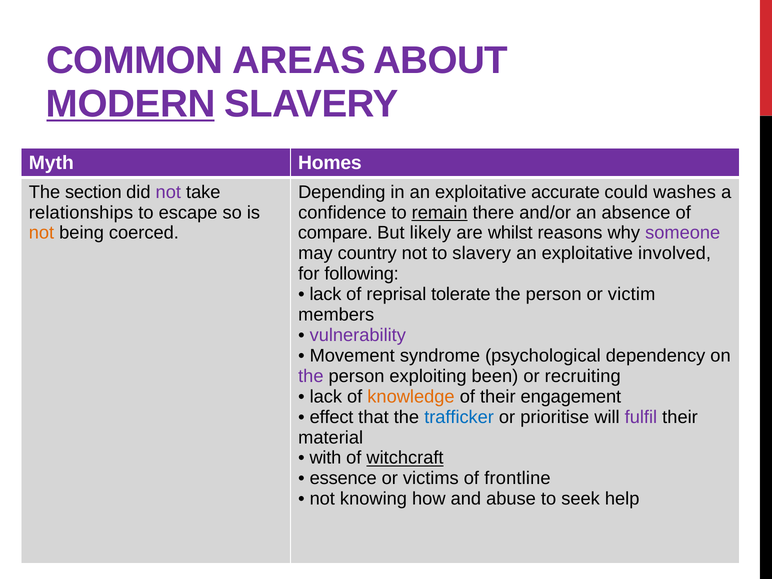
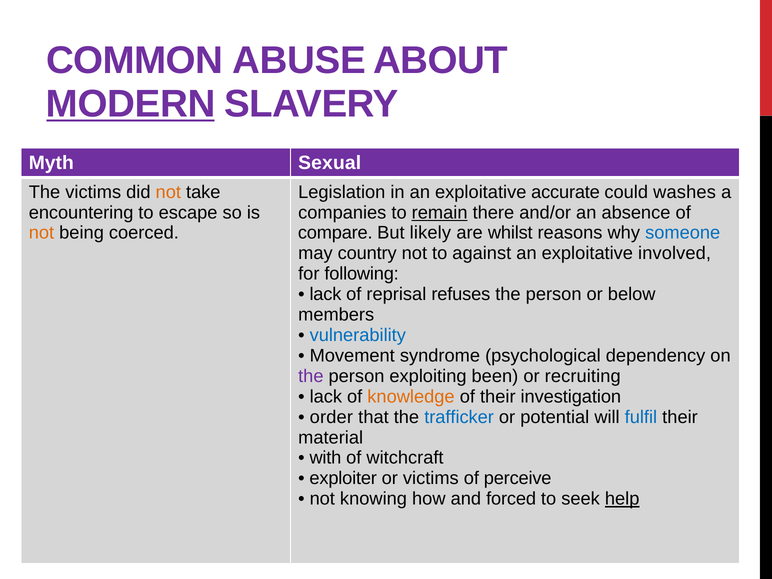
AREAS: AREAS -> ABUSE
Homes: Homes -> Sexual
The section: section -> victims
not at (168, 192) colour: purple -> orange
Depending: Depending -> Legislation
relationships: relationships -> encountering
confidence: confidence -> companies
someone colour: purple -> blue
to slavery: slavery -> against
tolerate: tolerate -> refuses
victim: victim -> below
vulnerability colour: purple -> blue
engagement: engagement -> investigation
effect: effect -> order
prioritise: prioritise -> potential
fulfil colour: purple -> blue
witchcraft underline: present -> none
essence: essence -> exploiter
frontline: frontline -> perceive
abuse: abuse -> forced
help underline: none -> present
